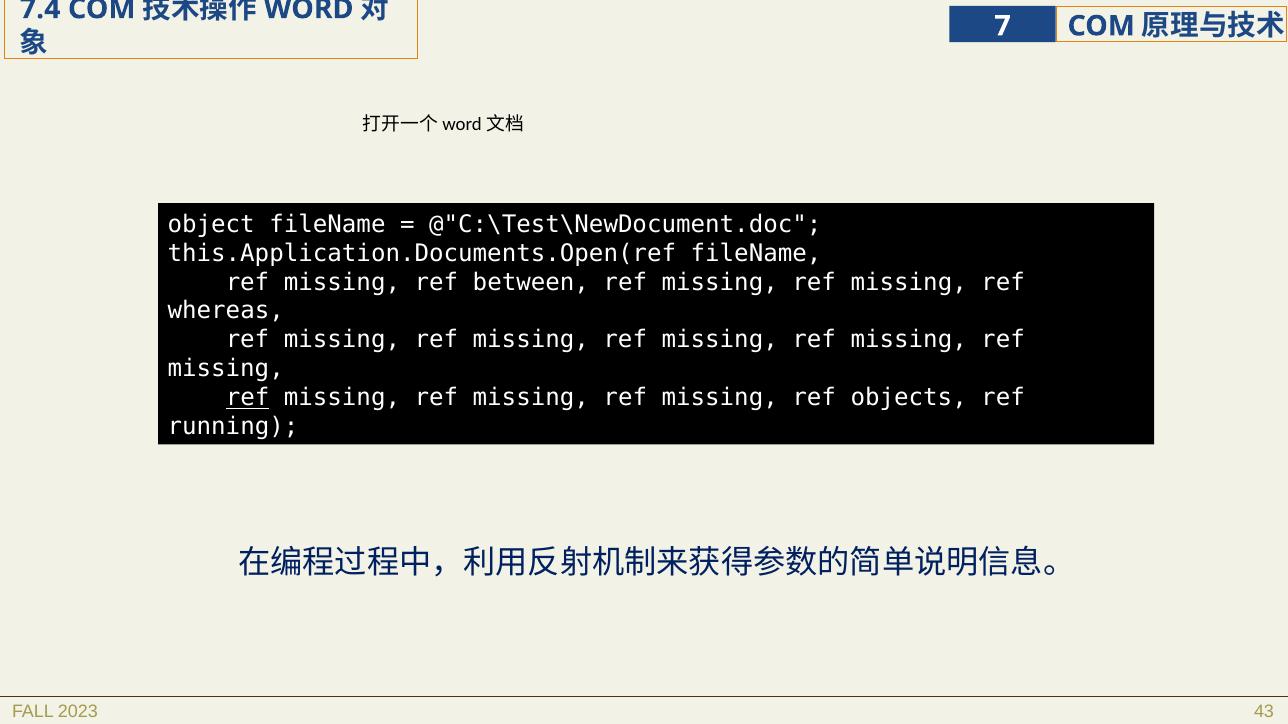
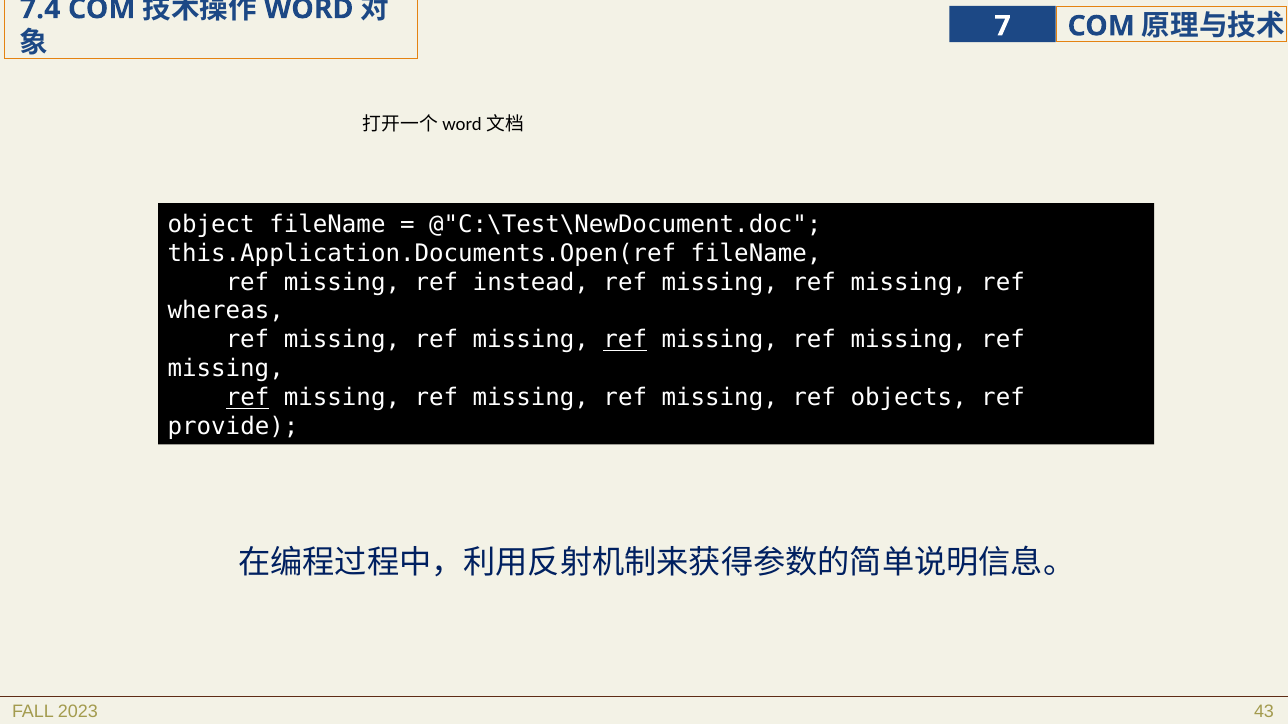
between: between -> instead
ref at (625, 340) underline: none -> present
running: running -> provide
